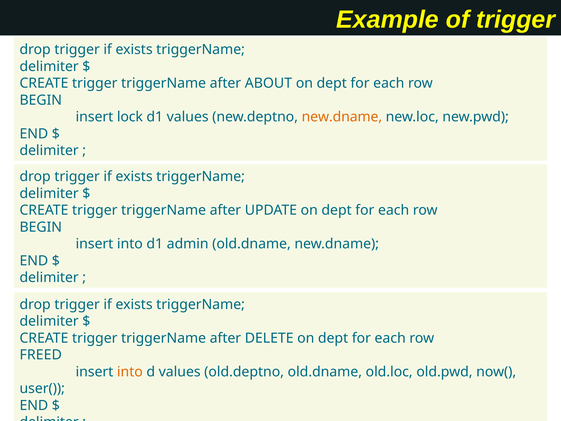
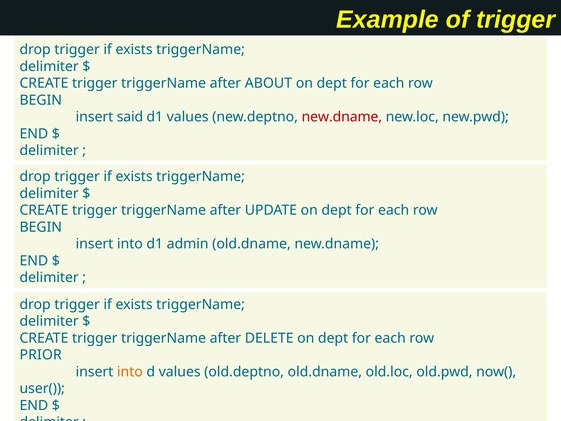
lock: lock -> said
new.dname at (342, 117) colour: orange -> red
FREED: FREED -> PRIOR
